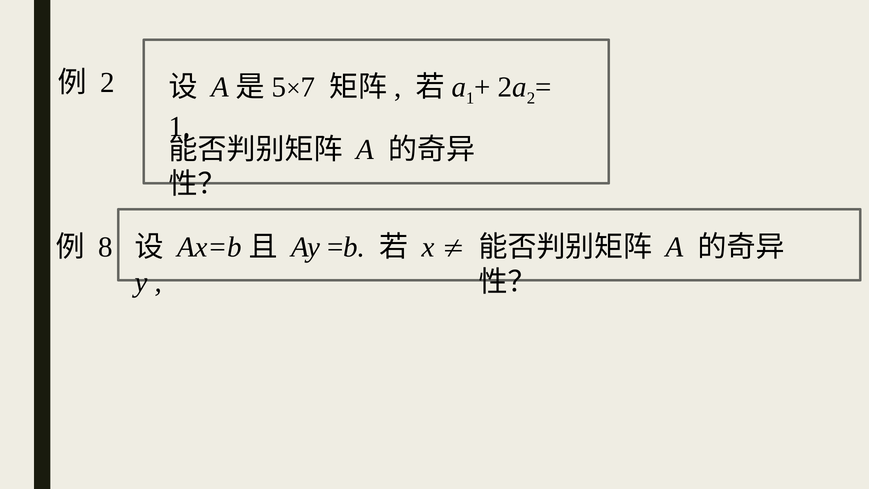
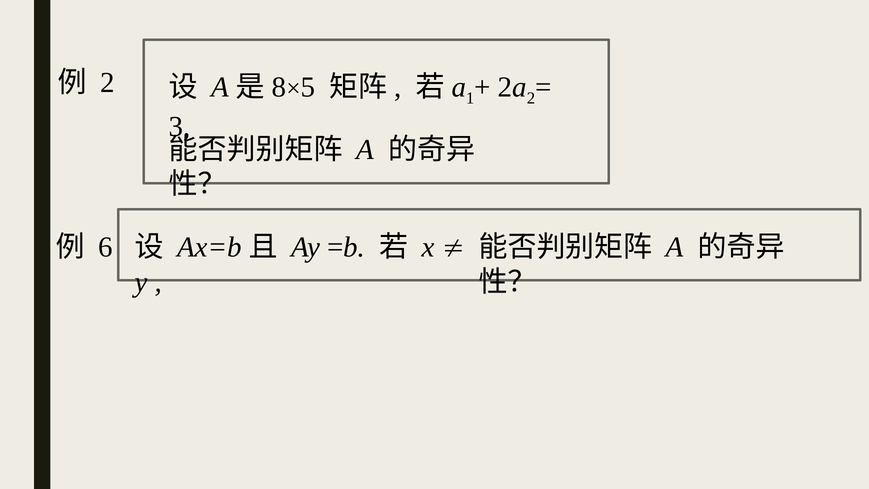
5: 5 -> 8
7: 7 -> 5
1 at (180, 127): 1 -> 3
8: 8 -> 6
